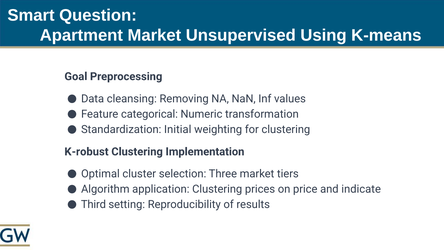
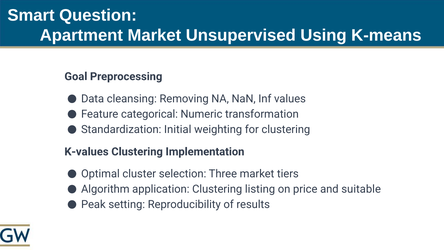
K-robust: K-robust -> K-values
prices: prices -> listing
indicate: indicate -> suitable
Third: Third -> Peak
